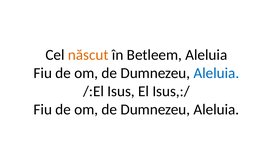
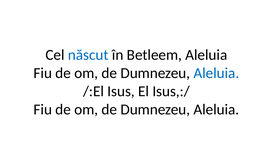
născut colour: orange -> blue
